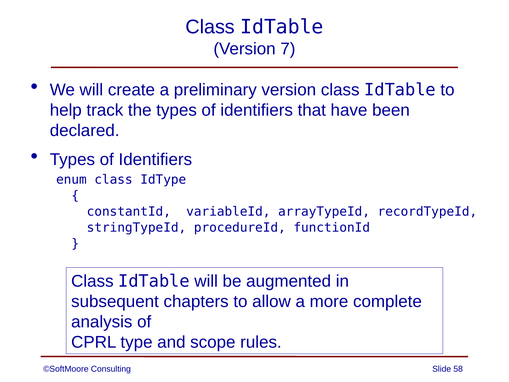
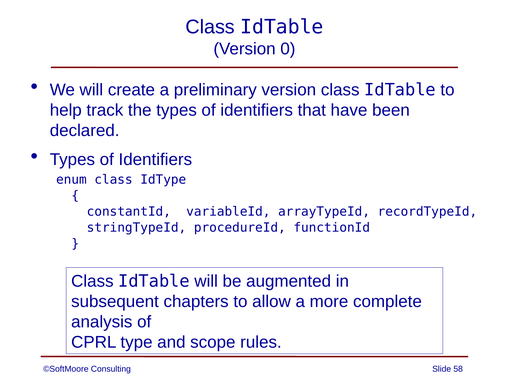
7: 7 -> 0
